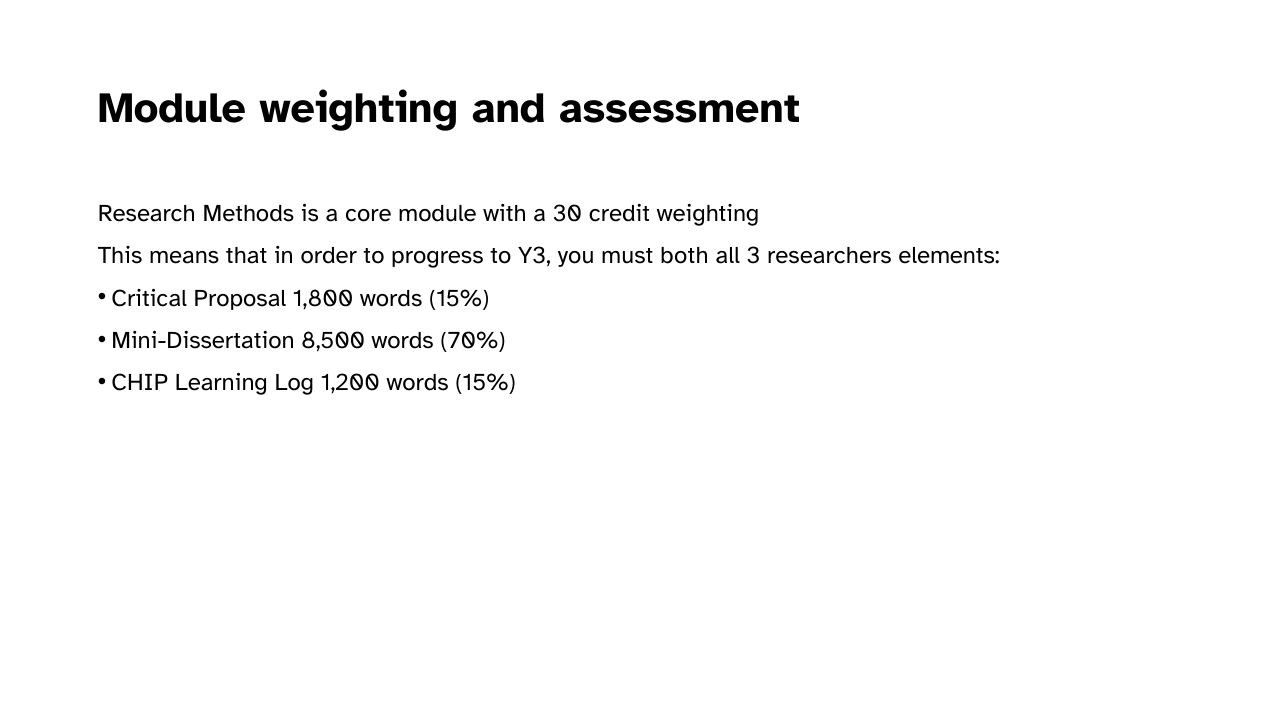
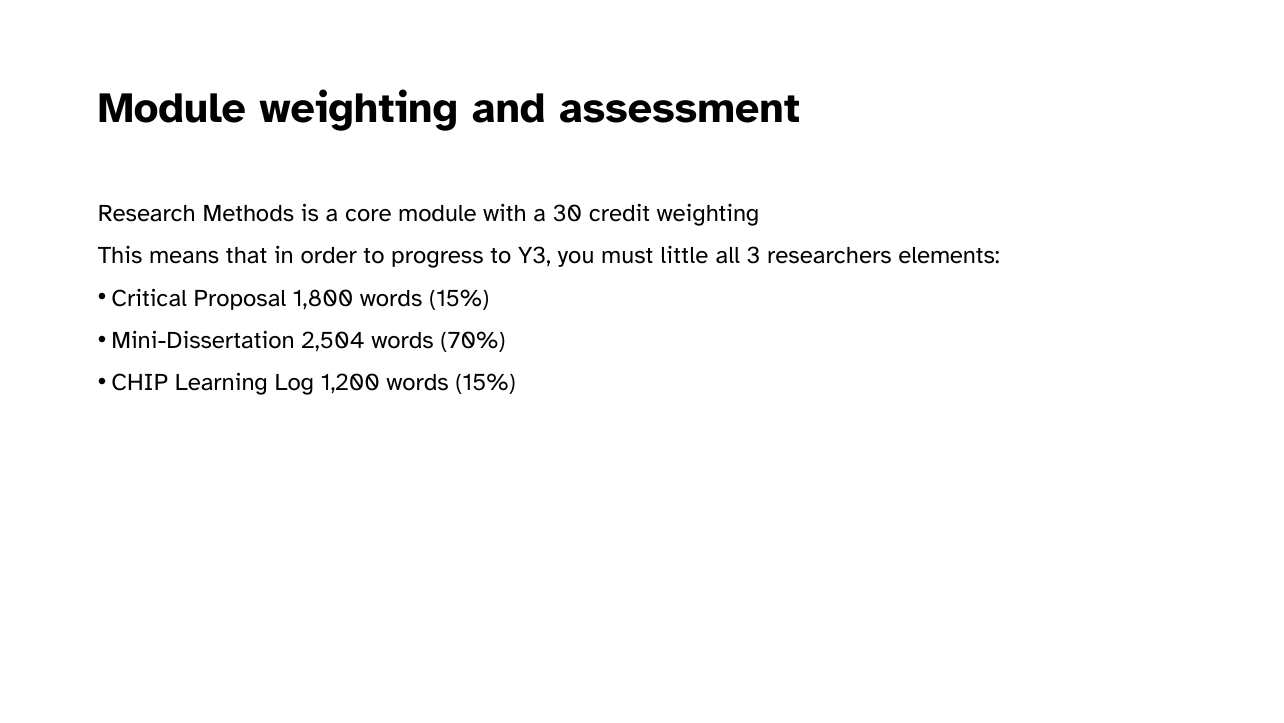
both: both -> little
8,500: 8,500 -> 2,504
